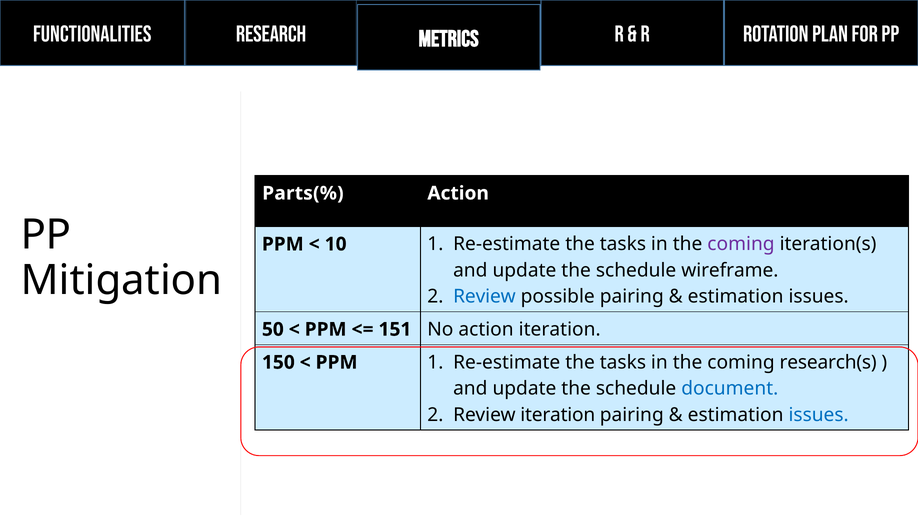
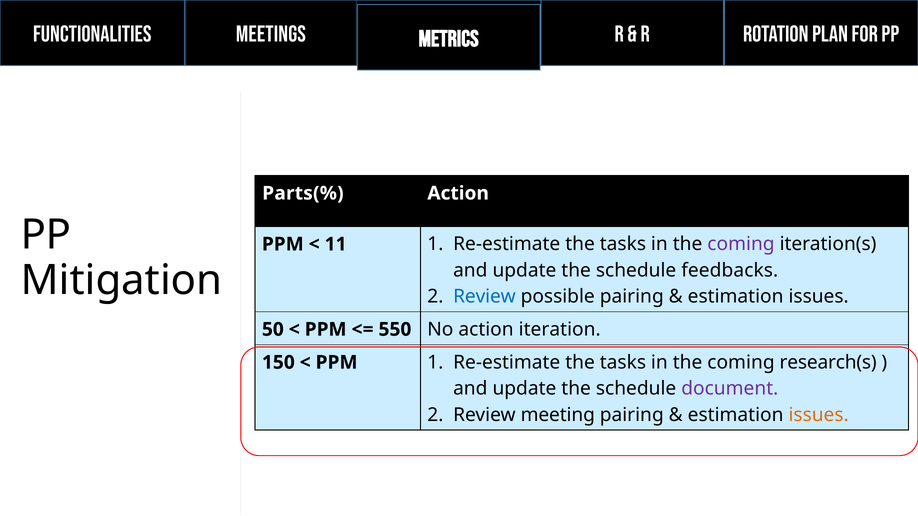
Research: Research -> Meetings
10: 10 -> 11
wireframe: wireframe -> feedbacks
151: 151 -> 550
document colour: blue -> purple
Review iteration: iteration -> meeting
issues at (819, 415) colour: blue -> orange
